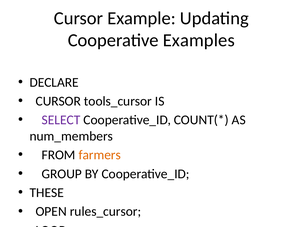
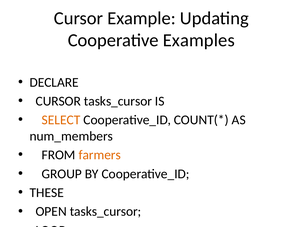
CURSOR tools_cursor: tools_cursor -> tasks_cursor
SELECT colour: purple -> orange
OPEN rules_cursor: rules_cursor -> tasks_cursor
